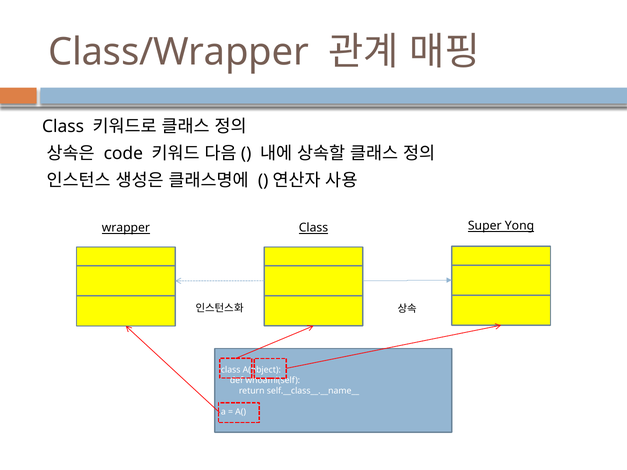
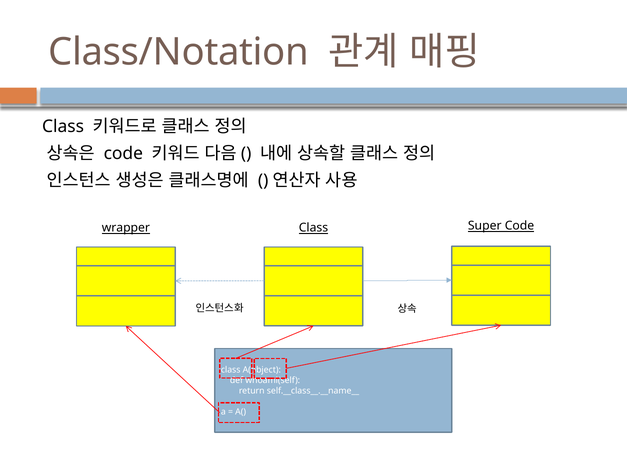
Class/Wrapper: Class/Wrapper -> Class/Notation
Super Yong: Yong -> Code
